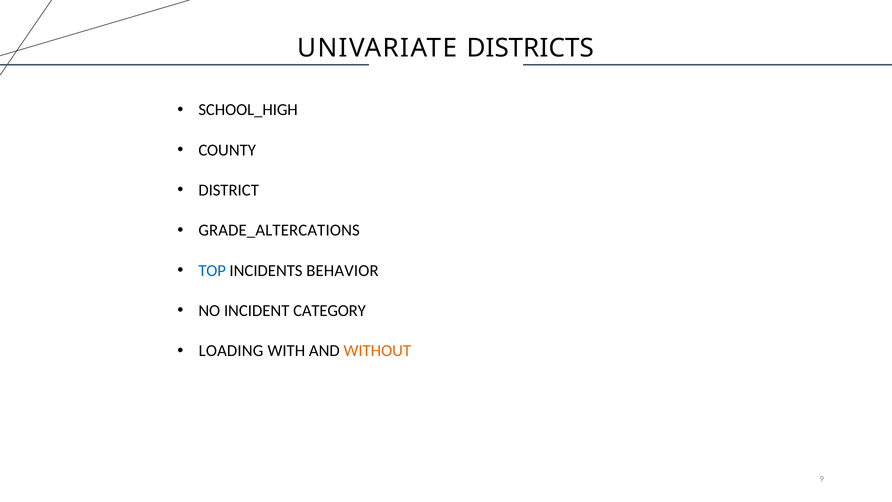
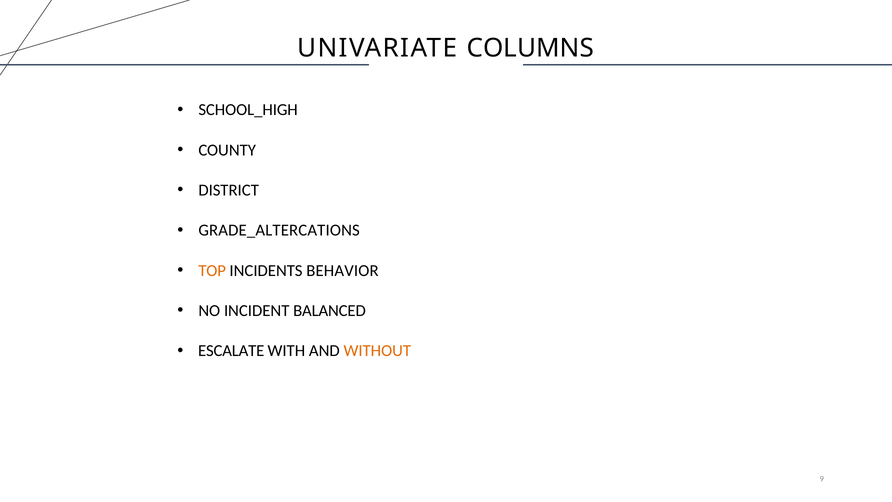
DISTRICTS: DISTRICTS -> COLUMNS
TOP colour: blue -> orange
CATEGORY: CATEGORY -> BALANCED
LOADING: LOADING -> ESCALATE
